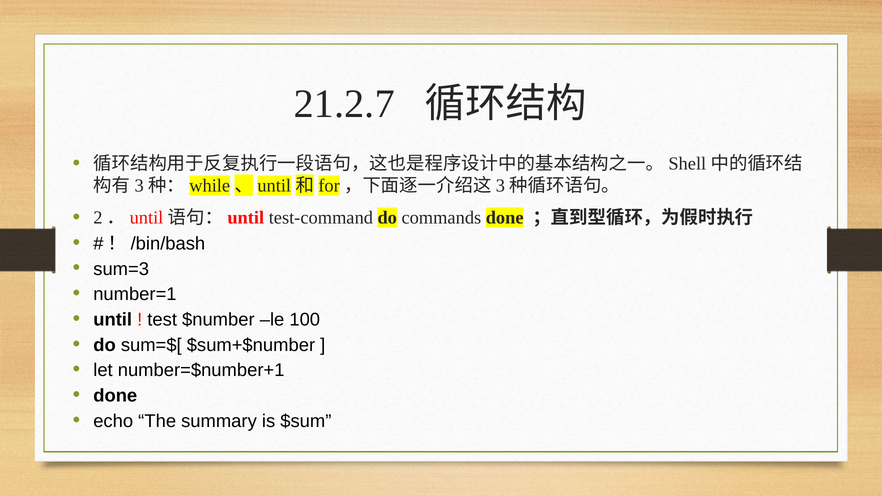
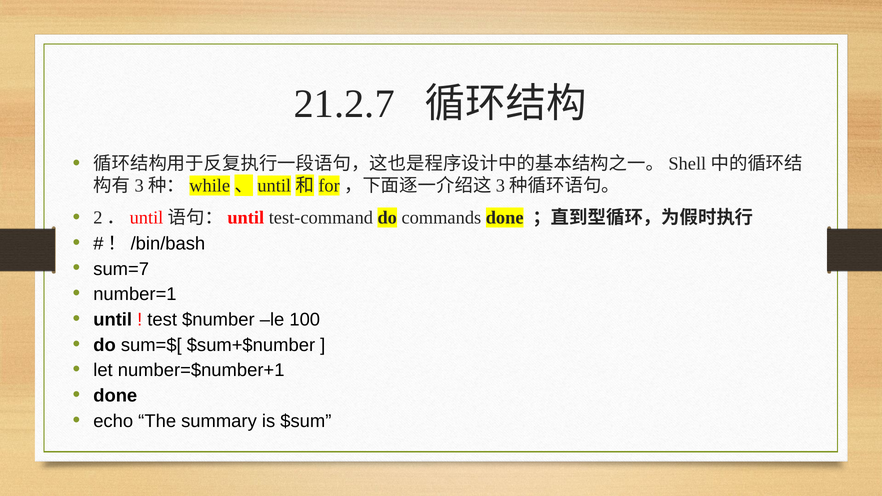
sum=3: sum=3 -> sum=7
